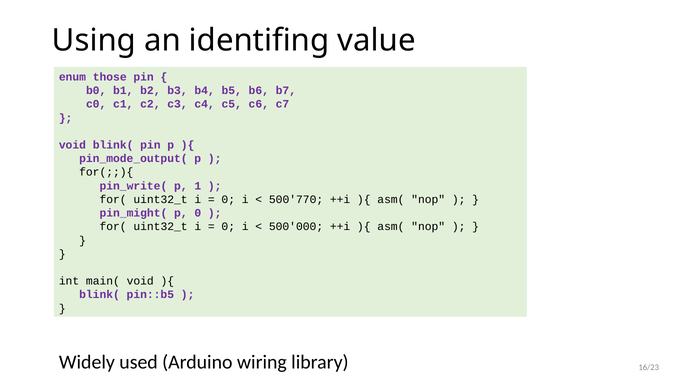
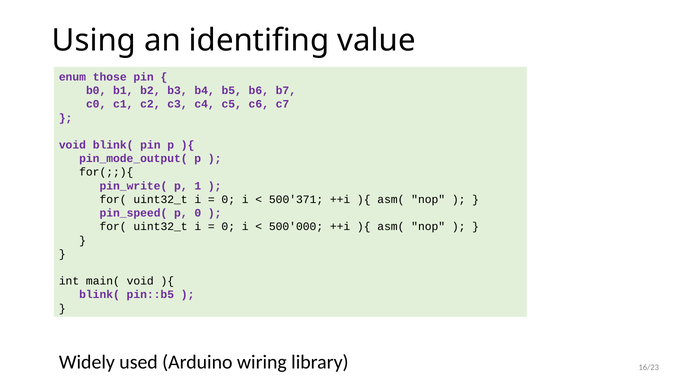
500'770: 500'770 -> 500'371
pin_might(: pin_might( -> pin_speed(
